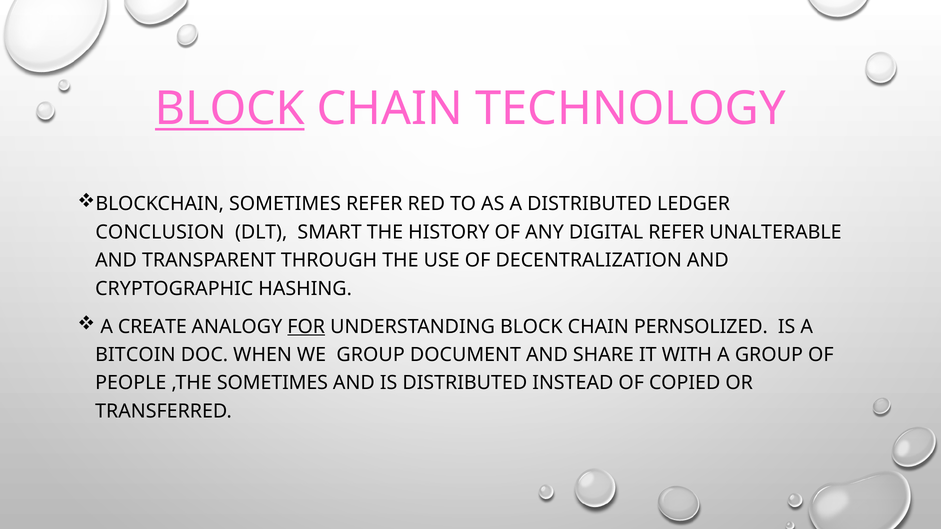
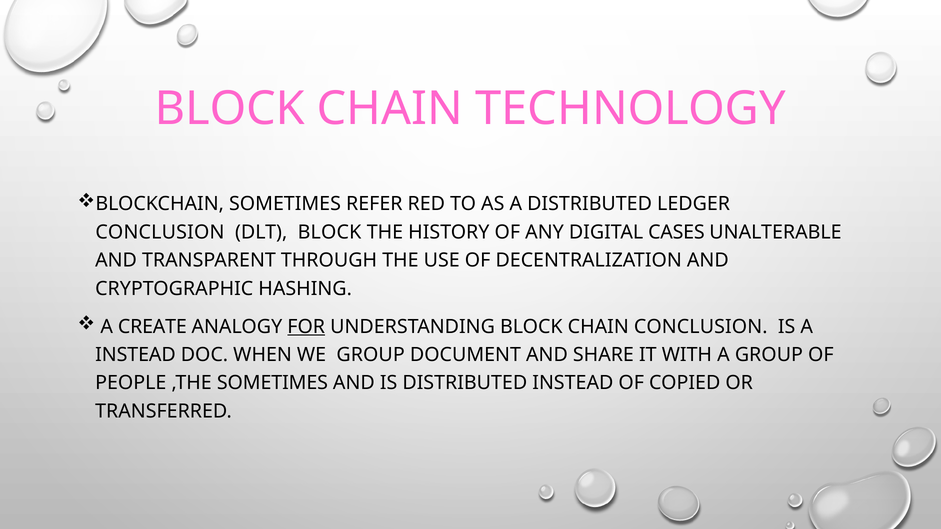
BLOCK at (230, 109) underline: present -> none
DLT SMART: SMART -> BLOCK
DIGITAL REFER: REFER -> CASES
CHAIN PERNSOLIZED: PERNSOLIZED -> CONCLUSION
BITCOIN at (135, 355): BITCOIN -> INSTEAD
